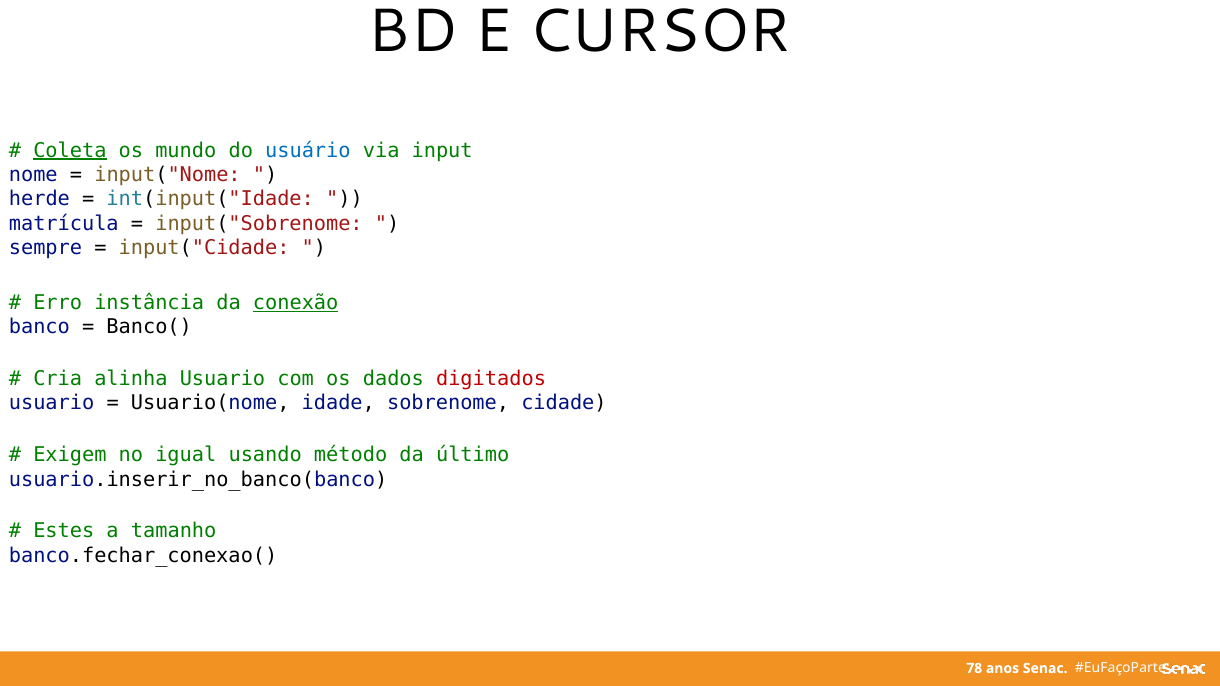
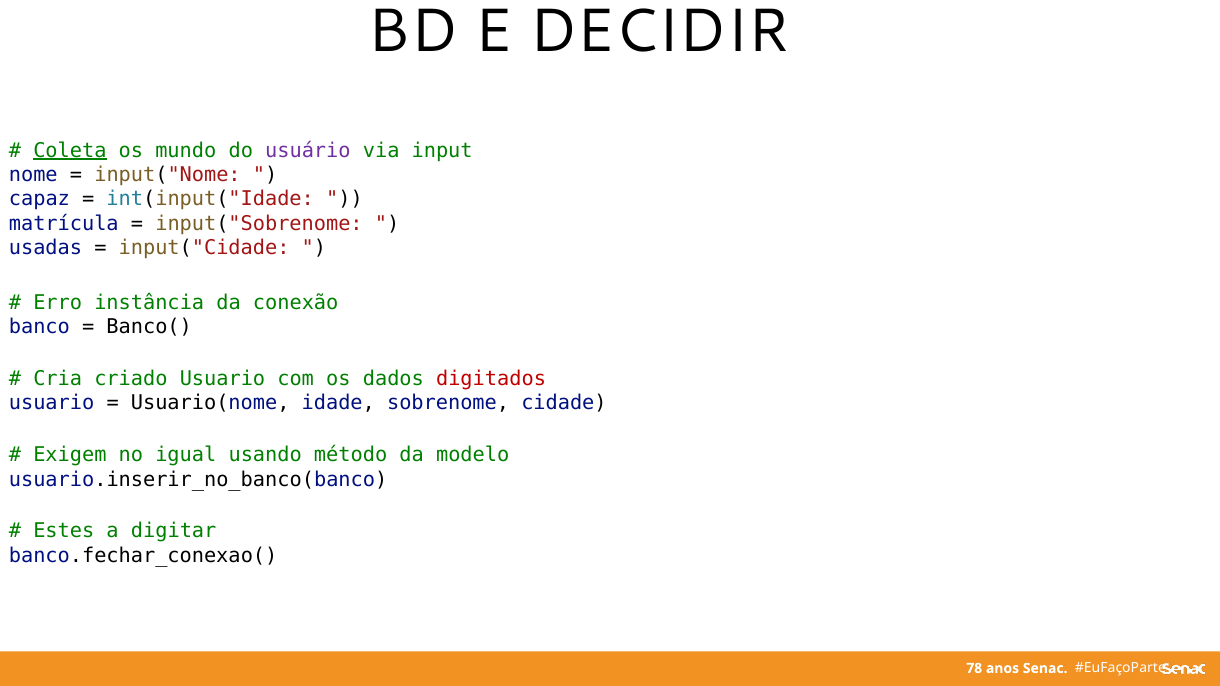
CURSOR: CURSOR -> DECIDIR
usuário colour: blue -> purple
herde: herde -> capaz
sempre: sempre -> usadas
conexão underline: present -> none
alinha: alinha -> criado
último: último -> modelo
tamanho: tamanho -> digitar
